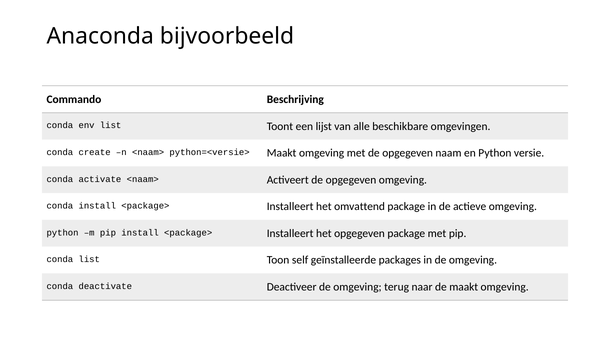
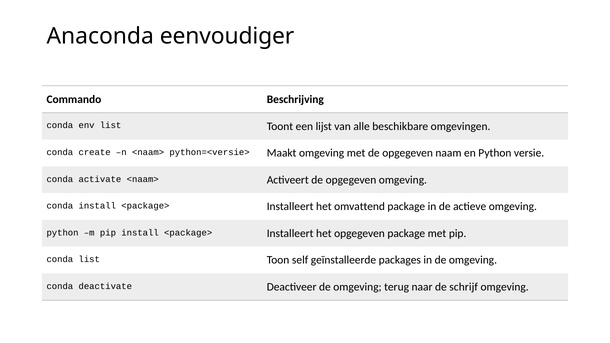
bijvoorbeeld: bijvoorbeeld -> eenvoudiger
de maakt: maakt -> schrijf
